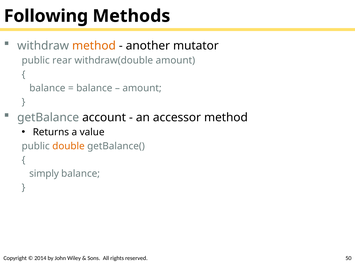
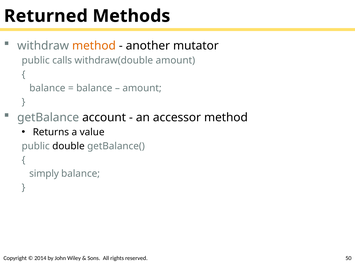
Following: Following -> Returned
rear: rear -> calls
double colour: orange -> black
